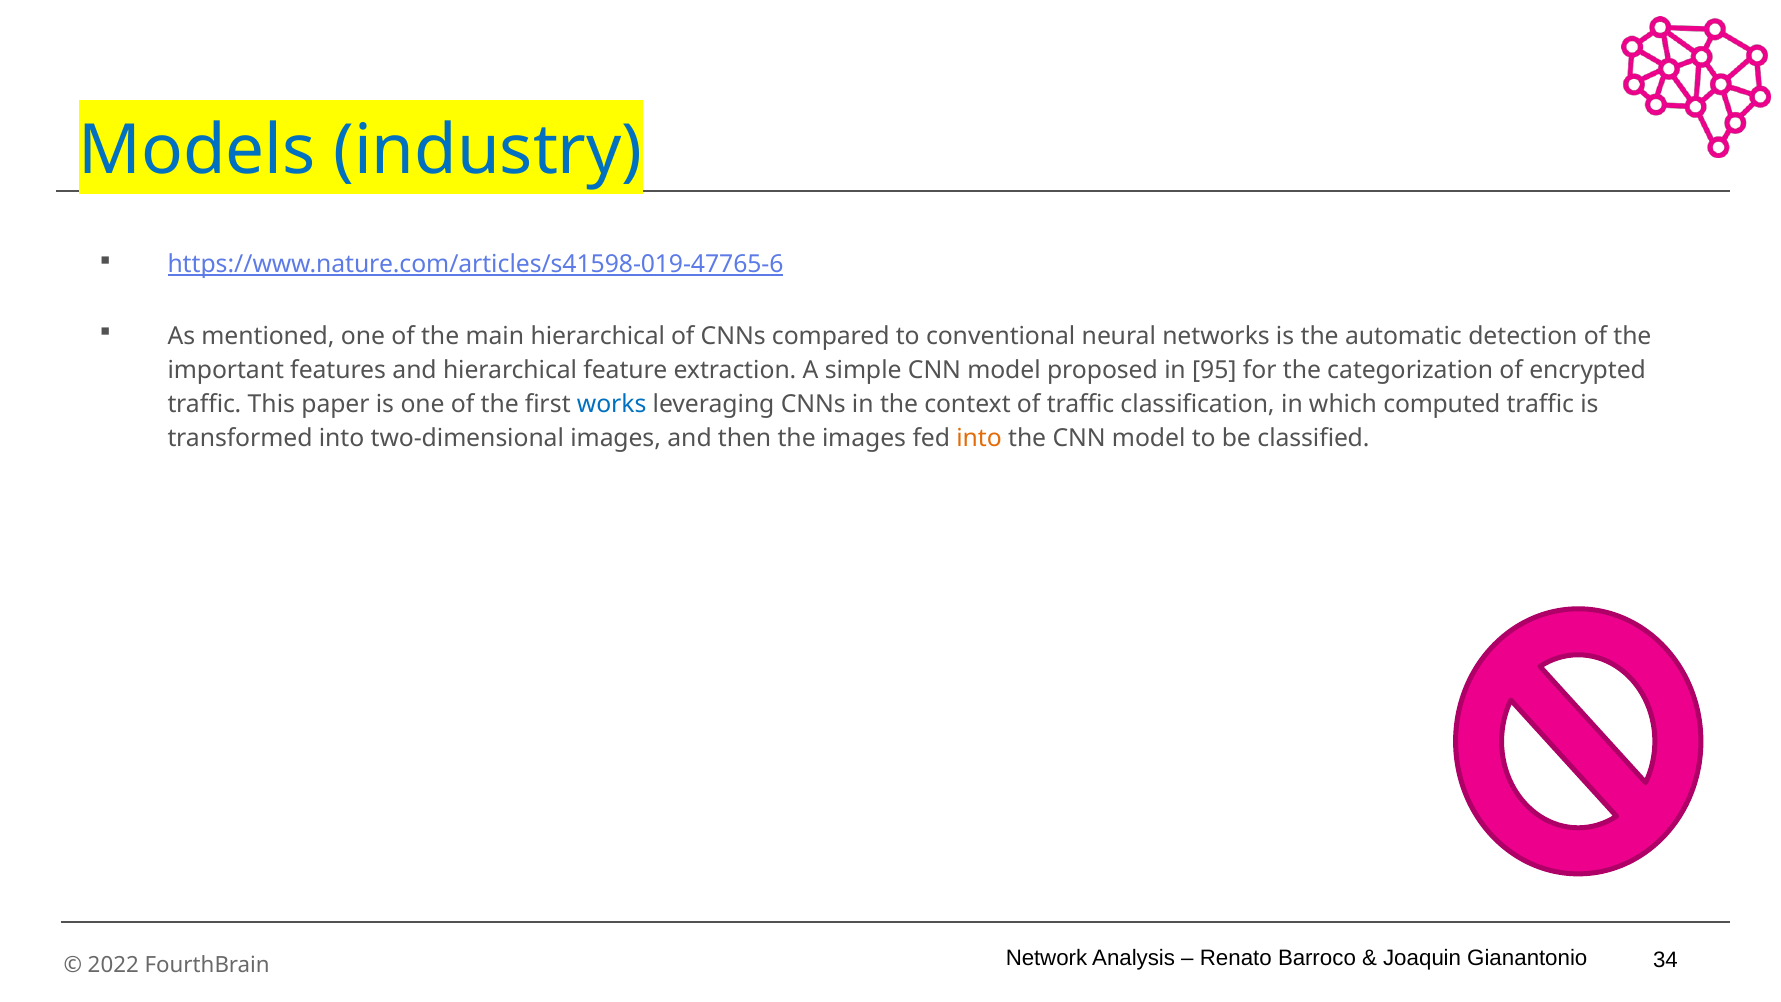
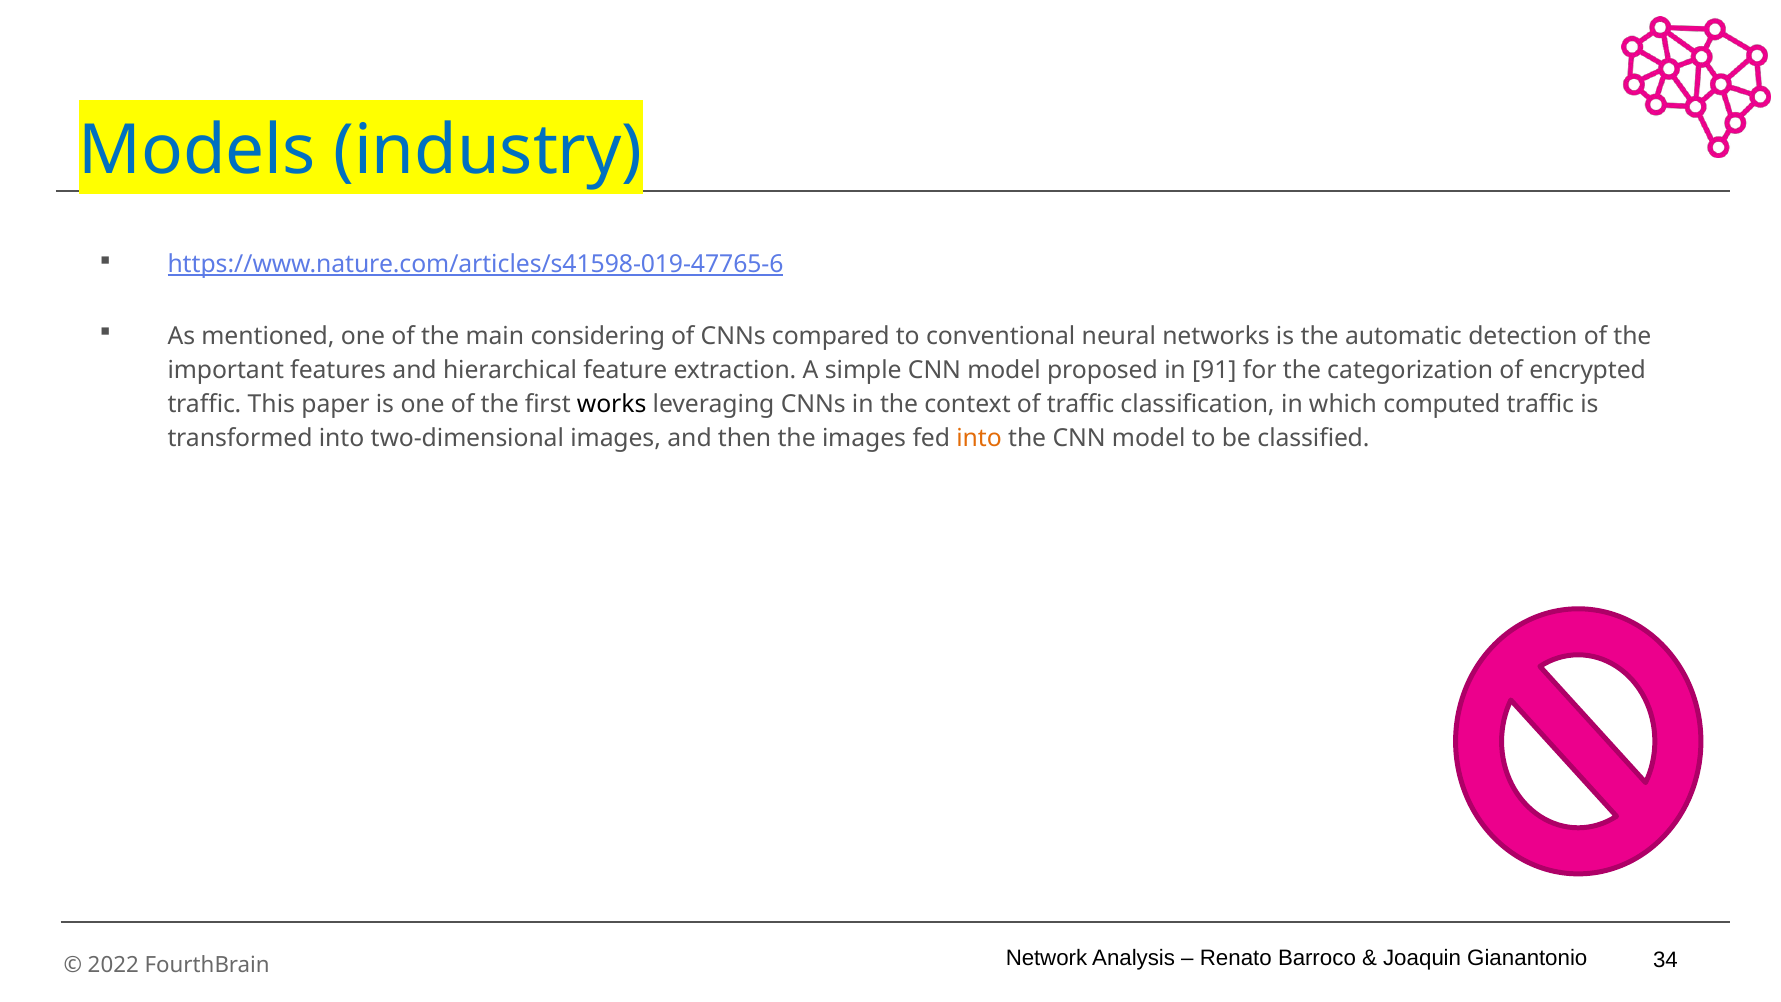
main hierarchical: hierarchical -> considering
95: 95 -> 91
works colour: blue -> black
